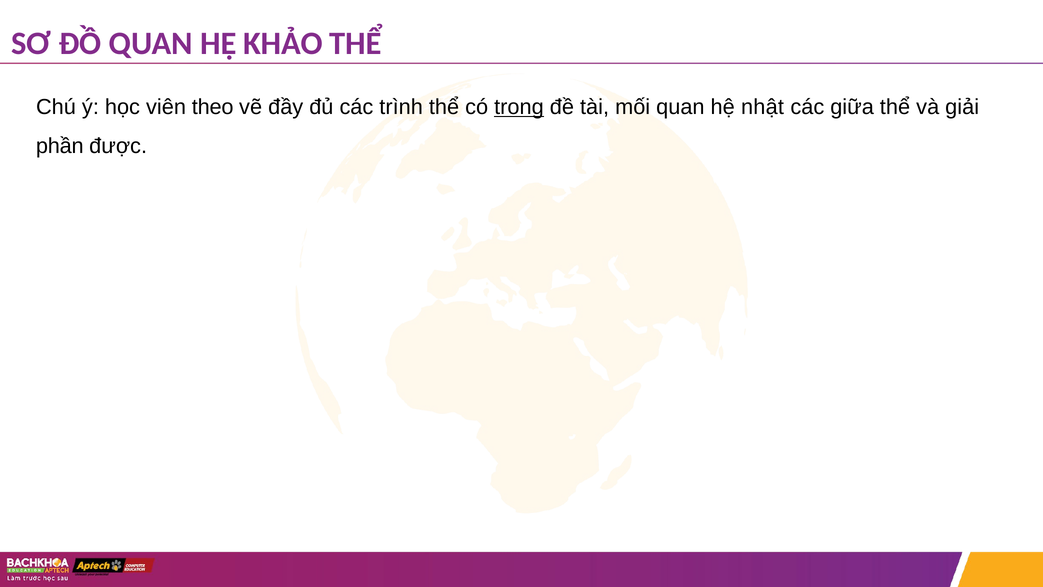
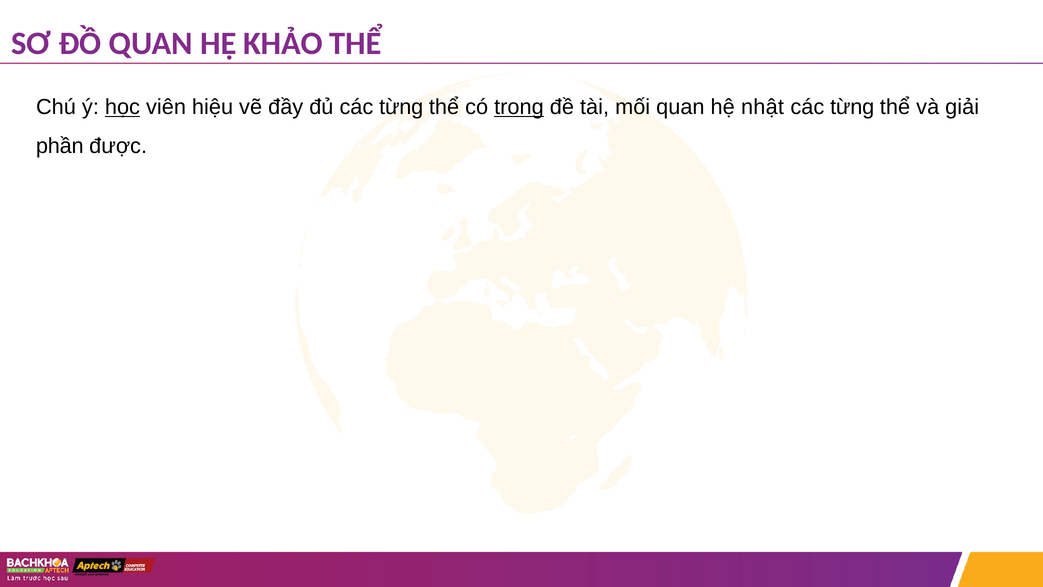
học underline: none -> present
theo: theo -> hiệu
đủ các trình: trình -> từng
giữa at (852, 107): giữa -> từng
